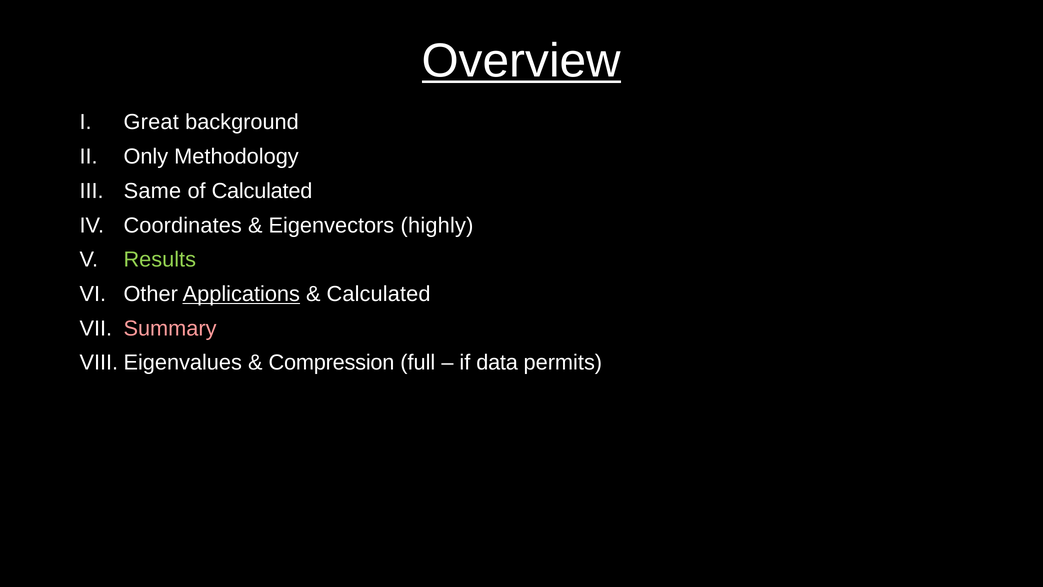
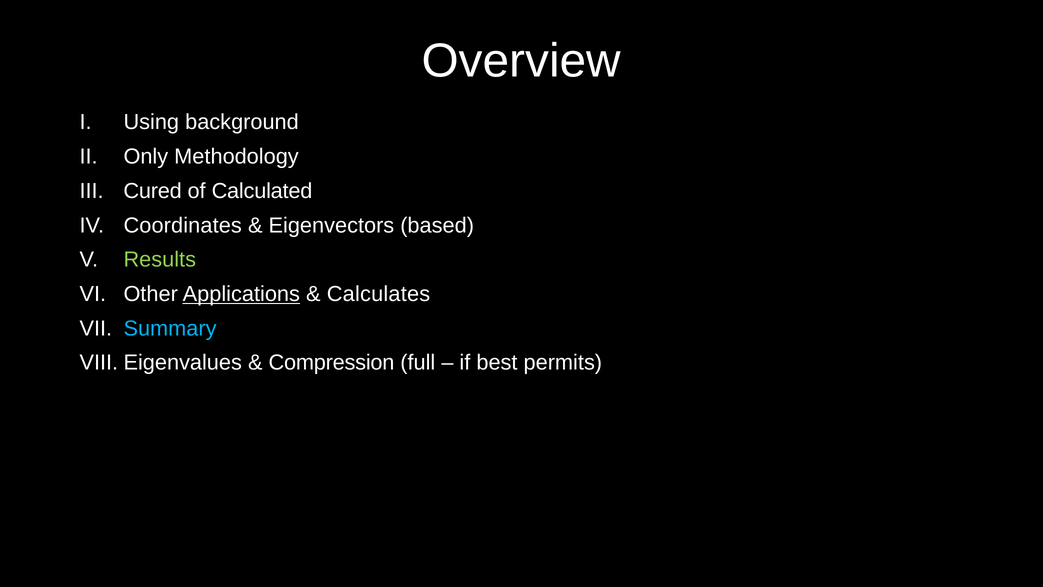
Overview underline: present -> none
Great: Great -> Using
Same: Same -> Cured
highly: highly -> based
Calculated at (379, 294): Calculated -> Calculates
Summary colour: pink -> light blue
data: data -> best
